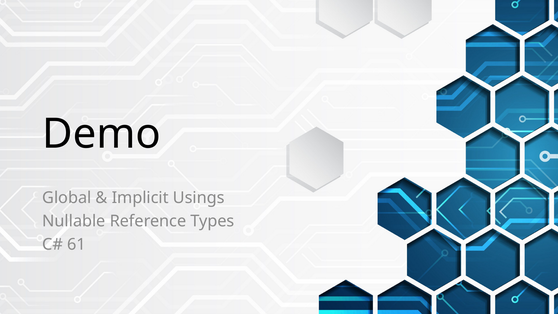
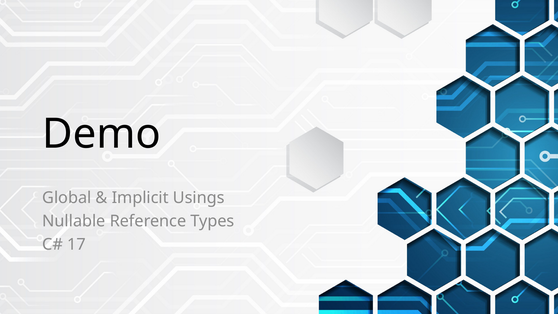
61: 61 -> 17
